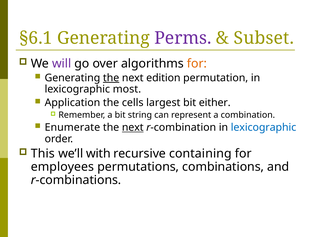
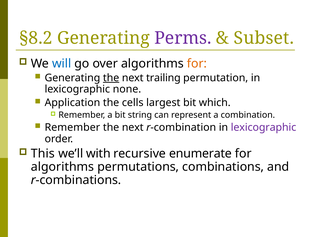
§6.1: §6.1 -> §8.2
will colour: purple -> blue
edition: edition -> trailing
most: most -> none
either: either -> which
Enumerate at (72, 127): Enumerate -> Remember
next at (133, 127) underline: present -> none
lexicographic at (264, 127) colour: blue -> purple
containing: containing -> enumerate
employees at (62, 167): employees -> algorithms
